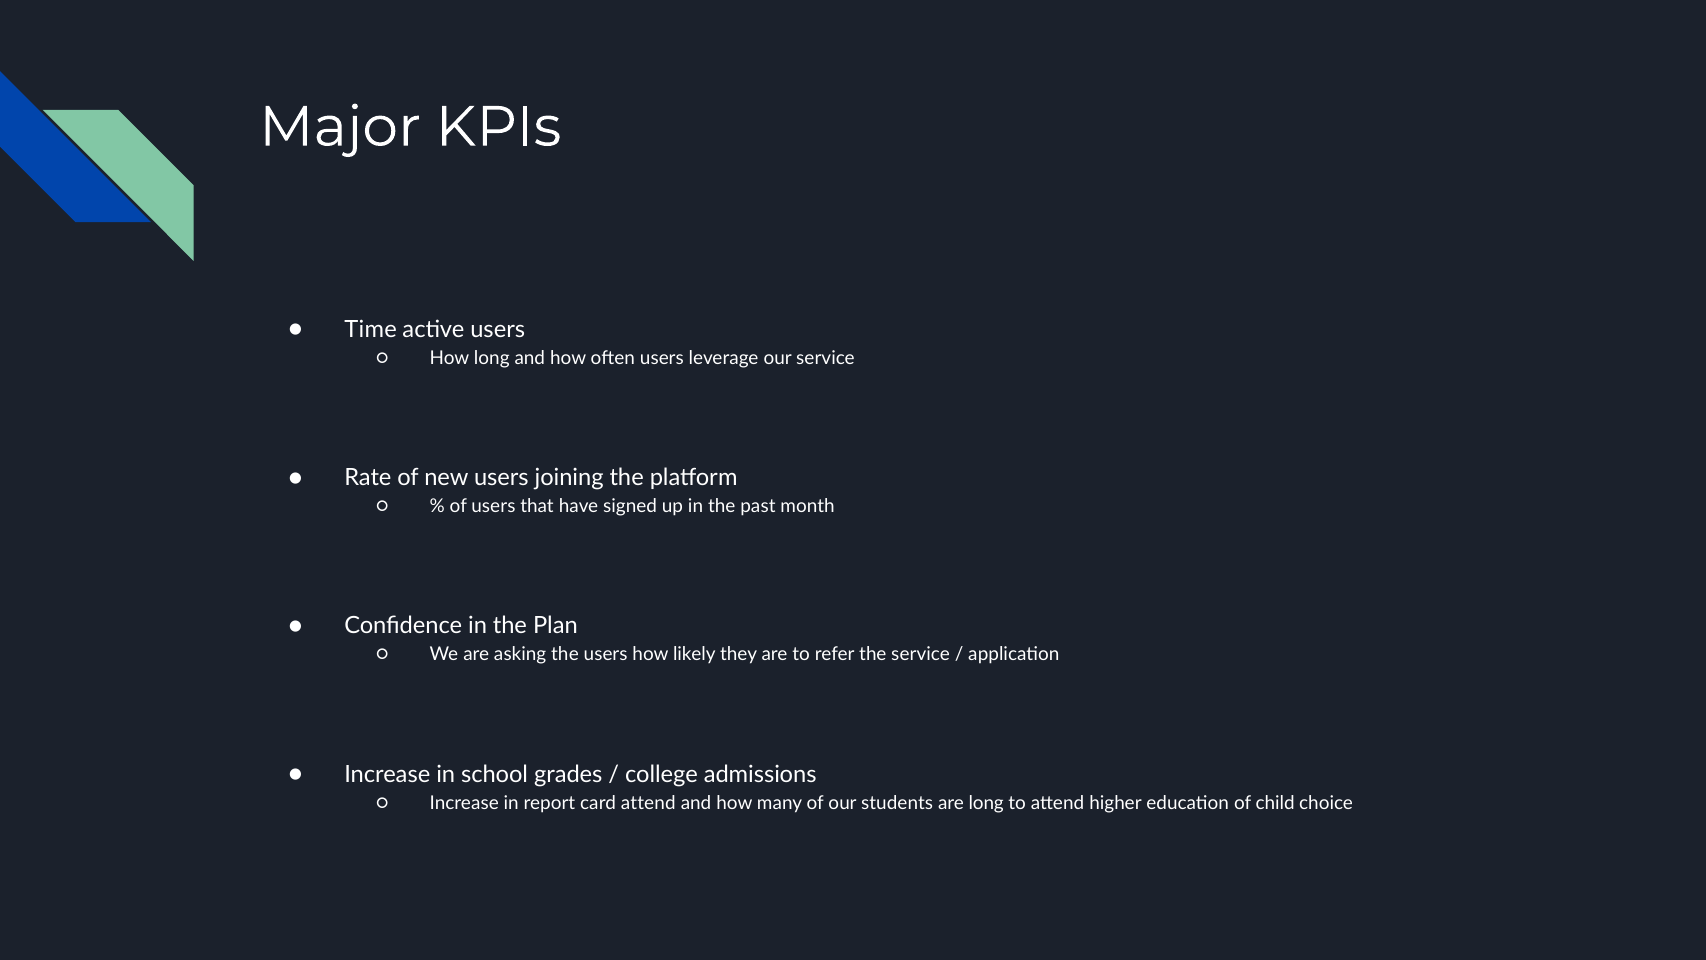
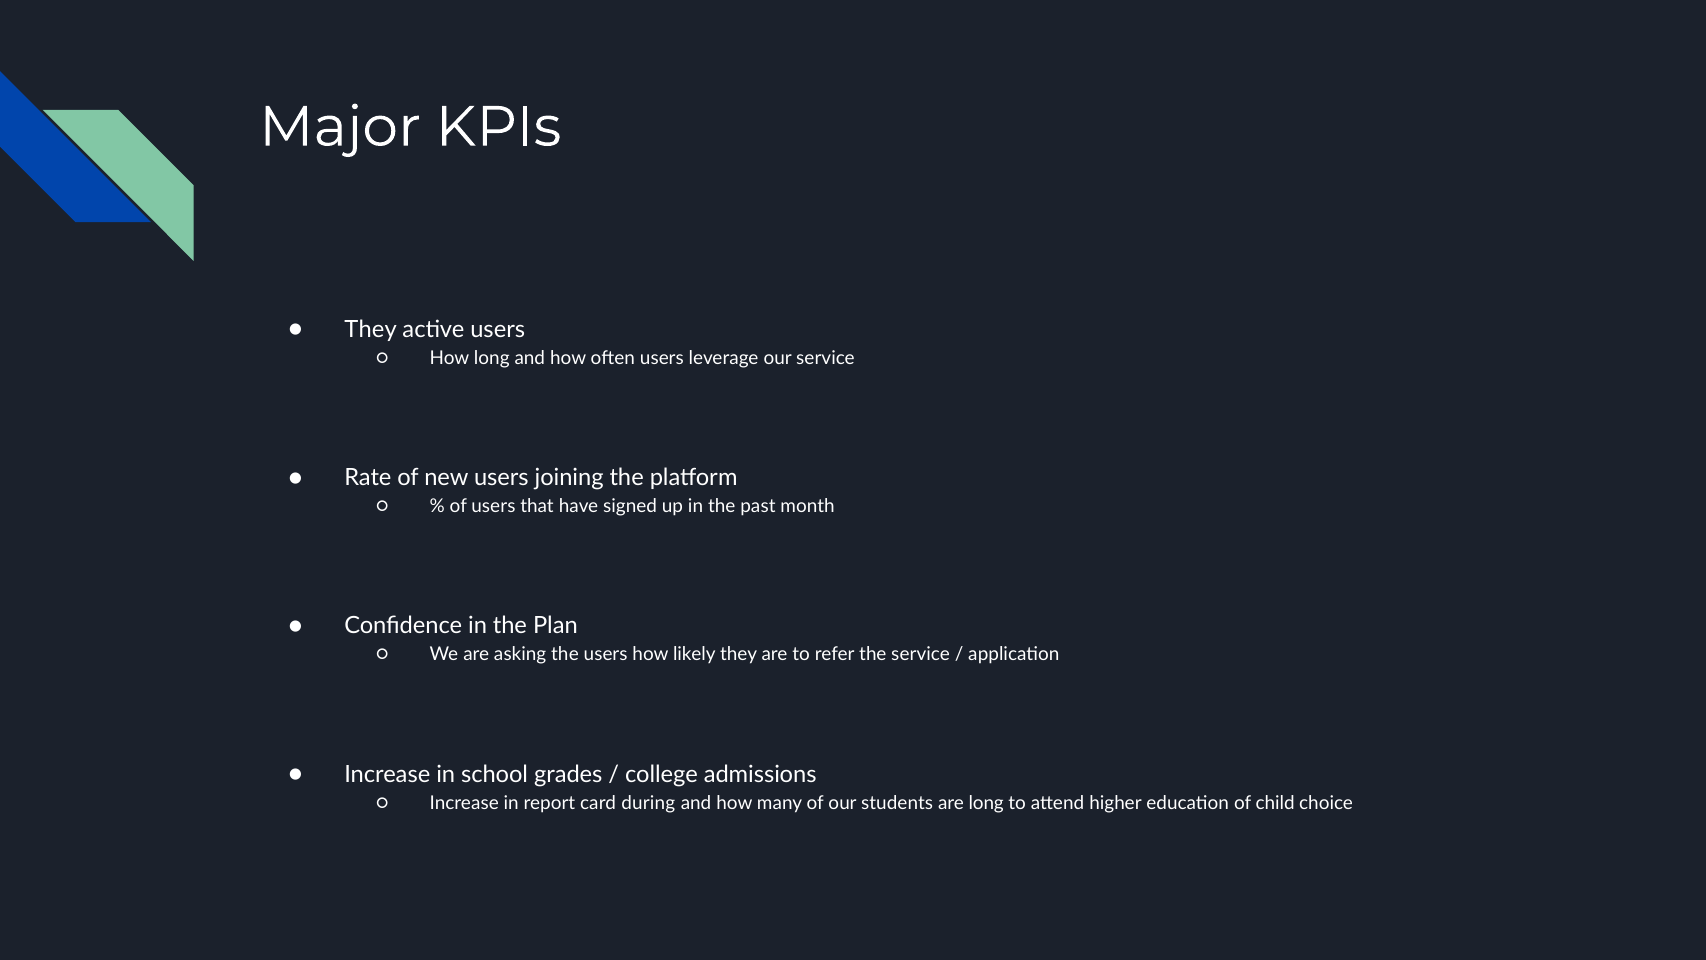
Time at (371, 329): Time -> They
card attend: attend -> during
